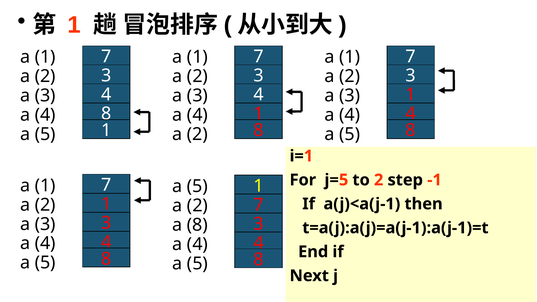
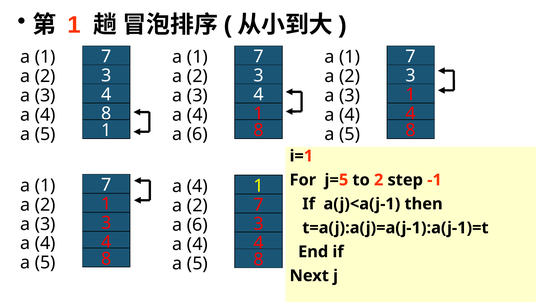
2 at (197, 134): 2 -> 6
5 at (197, 186): 5 -> 4
8 at (197, 225): 8 -> 6
